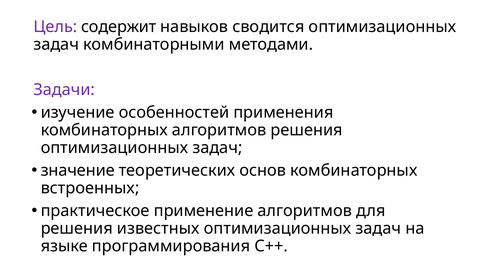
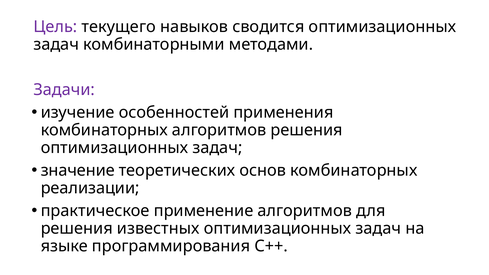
содержит: содержит -> текущего
встроенных: встроенных -> реализации
